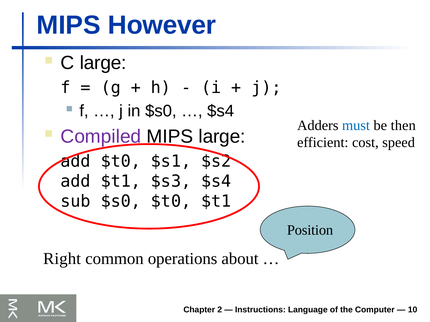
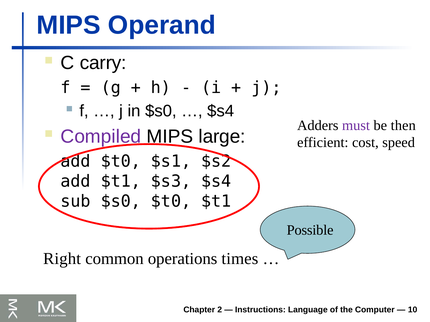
However: However -> Operand
C large: large -> carry
must colour: blue -> purple
Position: Position -> Possible
about: about -> times
